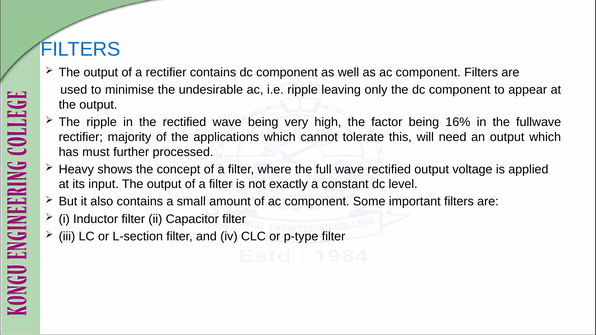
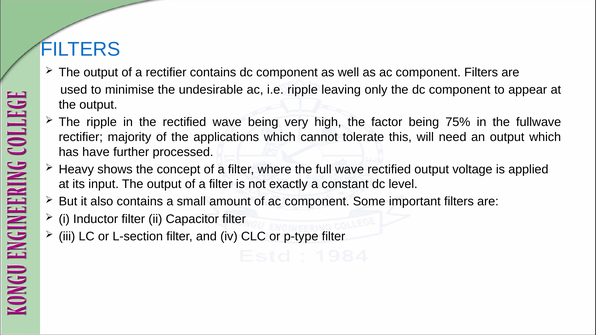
16%: 16% -> 75%
must: must -> have
